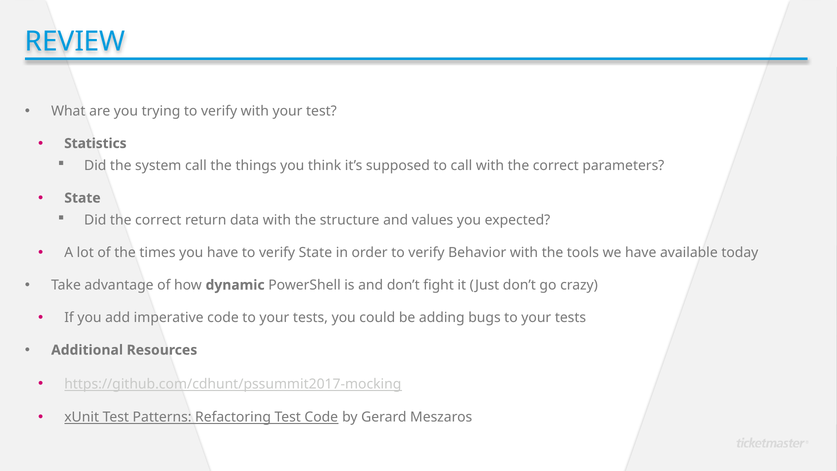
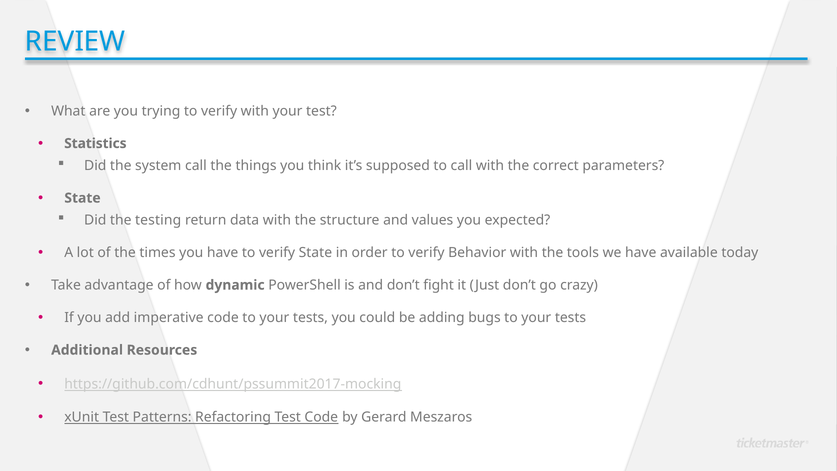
Did the correct: correct -> testing
